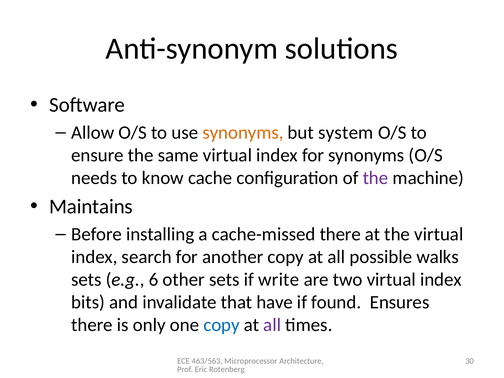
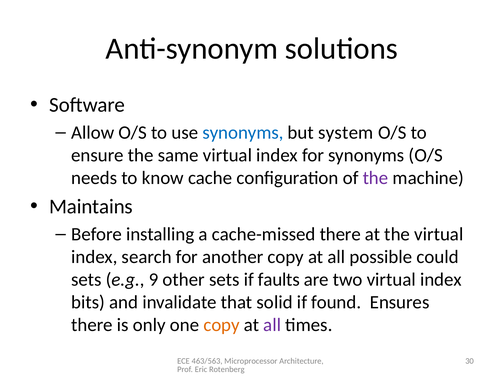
synonyms at (243, 133) colour: orange -> blue
walks: walks -> could
6: 6 -> 9
write: write -> faults
have: have -> solid
copy at (222, 325) colour: blue -> orange
